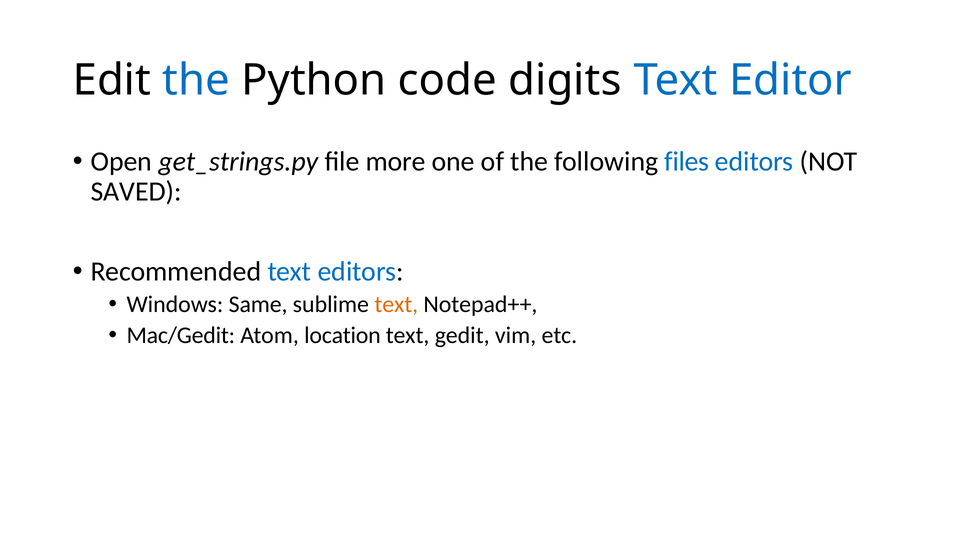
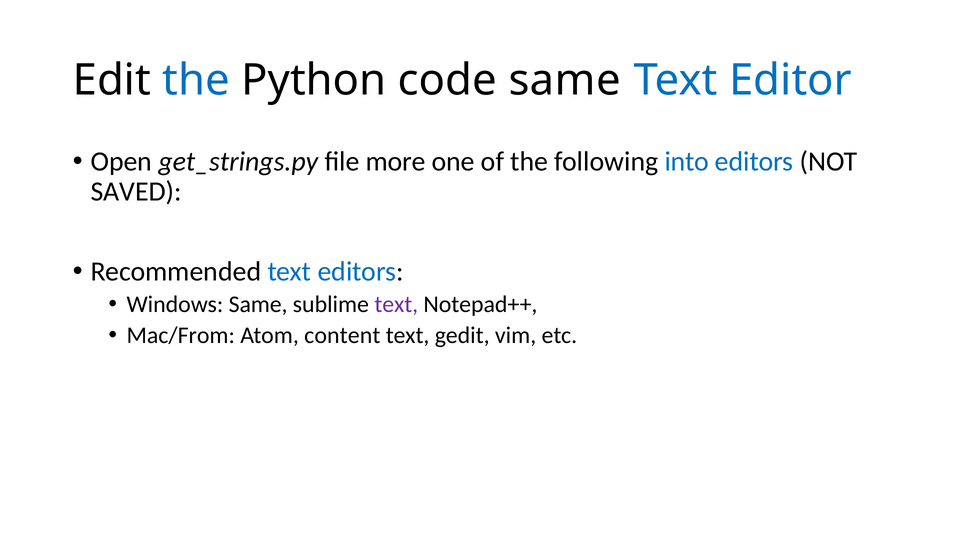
code digits: digits -> same
files: files -> into
text at (396, 305) colour: orange -> purple
Mac/Gedit: Mac/Gedit -> Mac/From
location: location -> content
